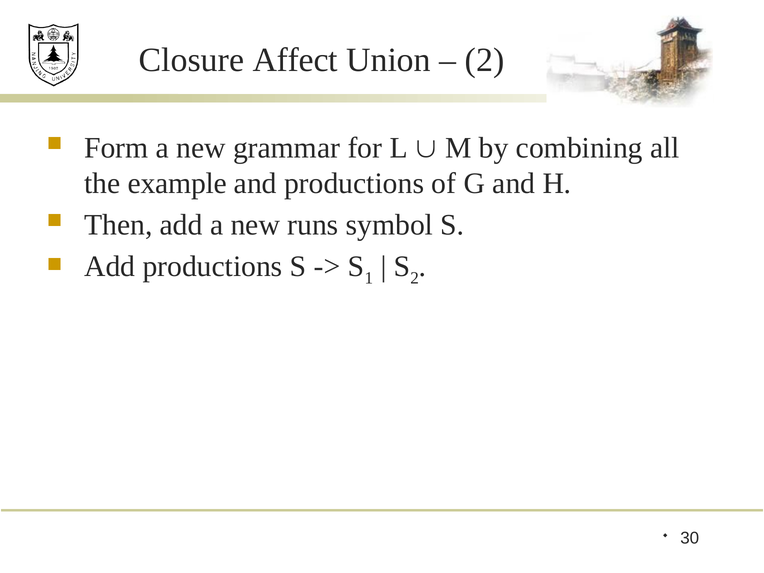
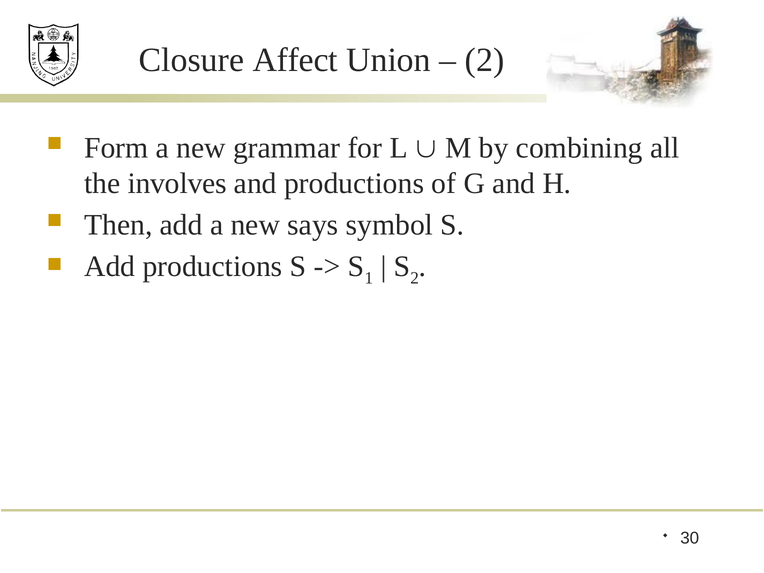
example: example -> involves
runs: runs -> says
